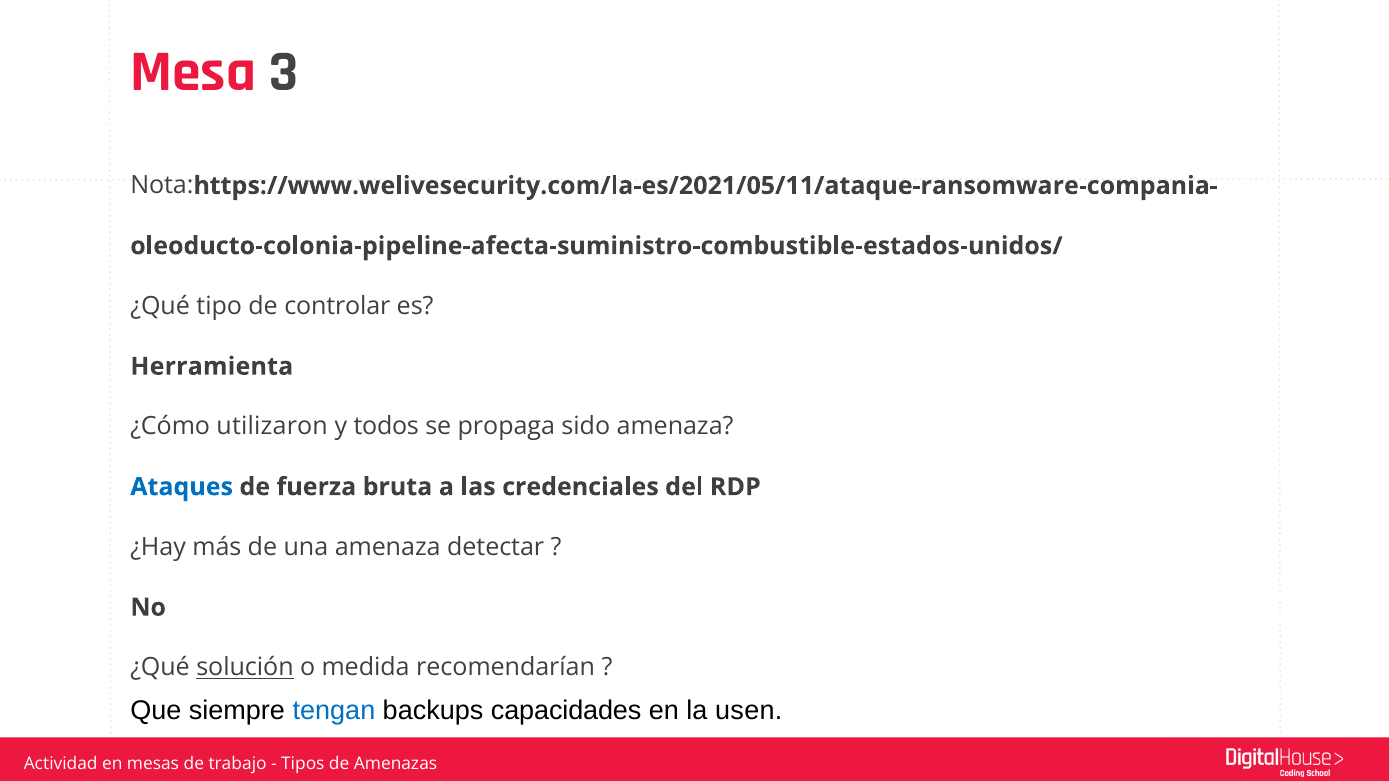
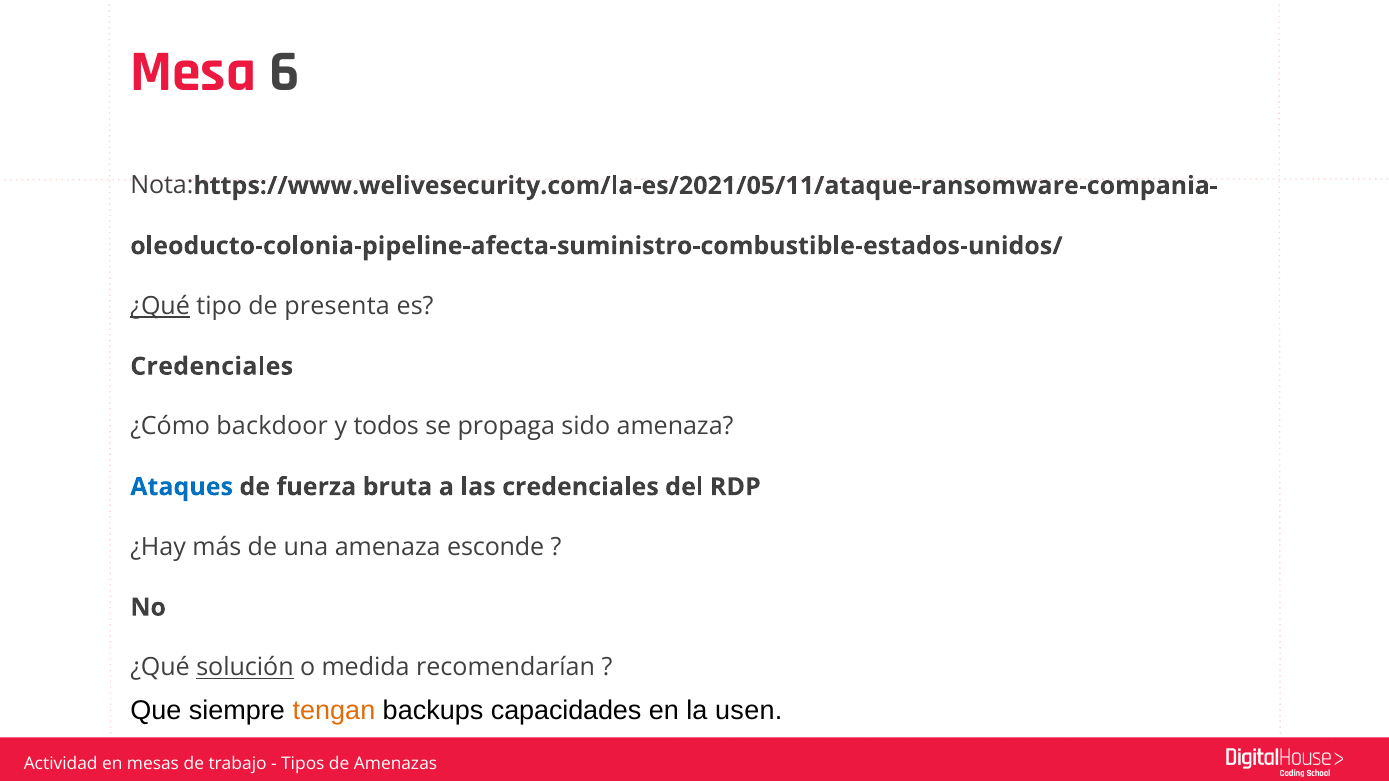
3: 3 -> 6
¿Qué at (160, 306) underline: none -> present
controlar: controlar -> presenta
Herramienta at (212, 367): Herramienta -> Credenciales
utilizaron: utilizaron -> backdoor
detectar: detectar -> esconde
tengan colour: blue -> orange
